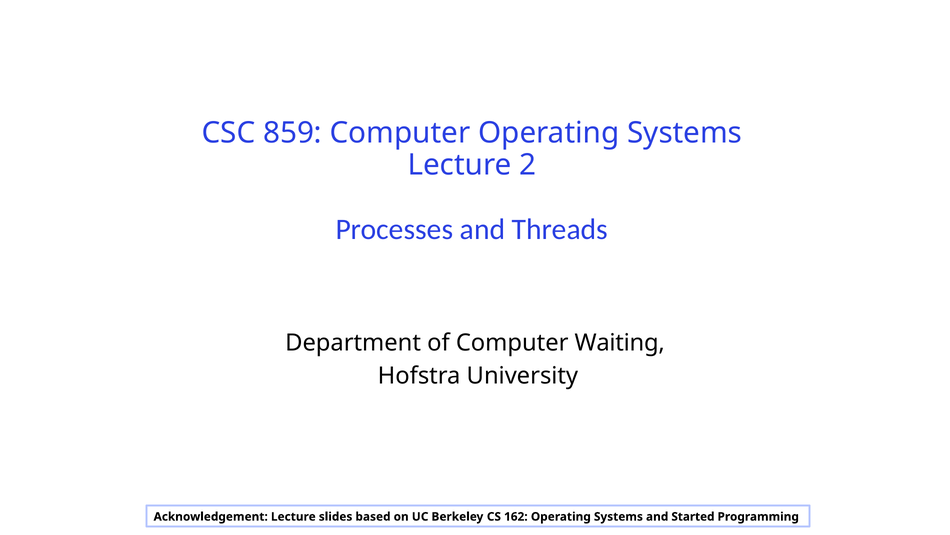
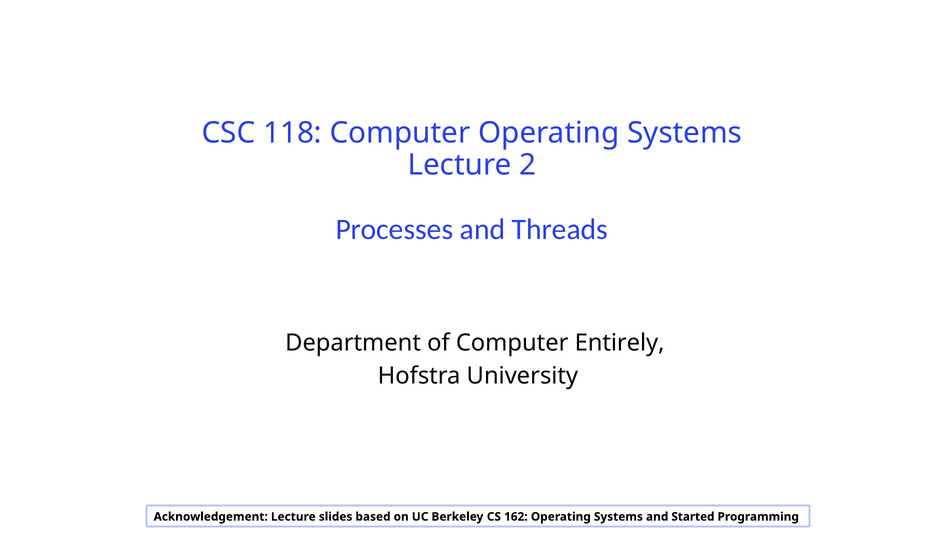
859: 859 -> 118
Waiting: Waiting -> Entirely
